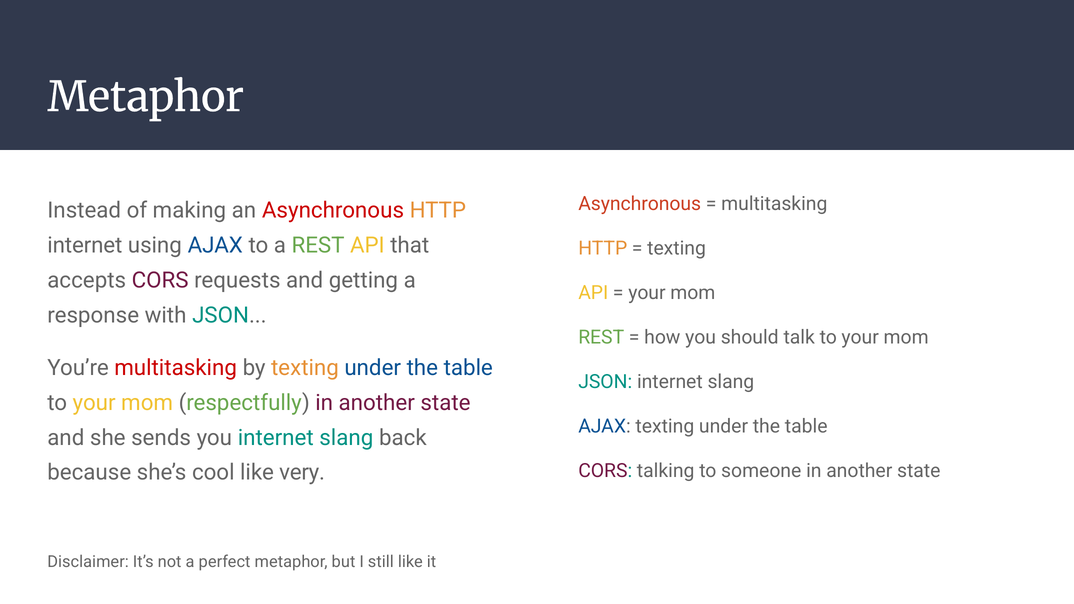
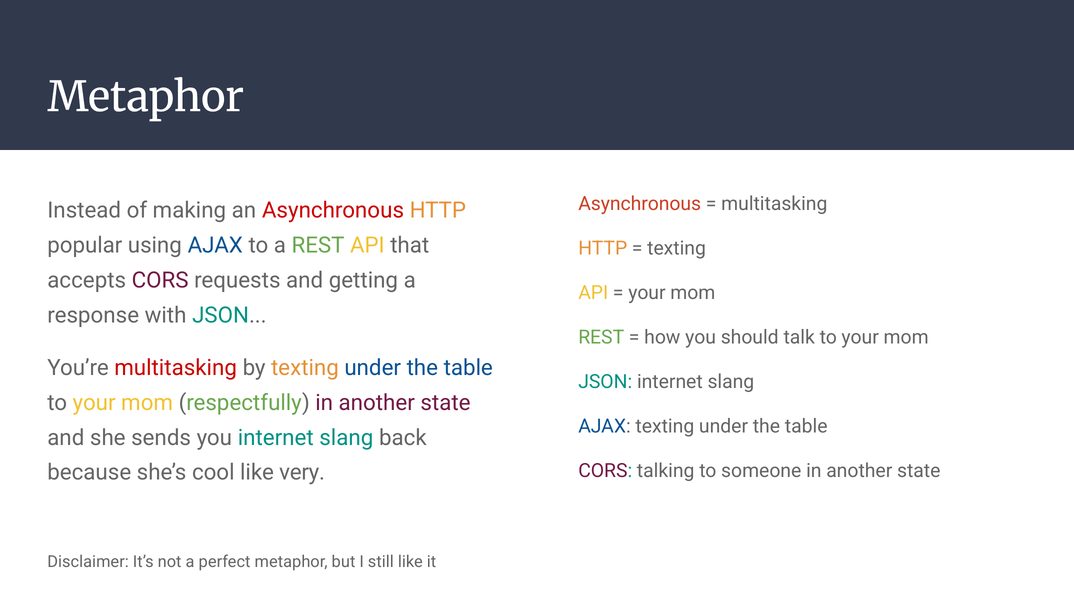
internet at (85, 246): internet -> popular
